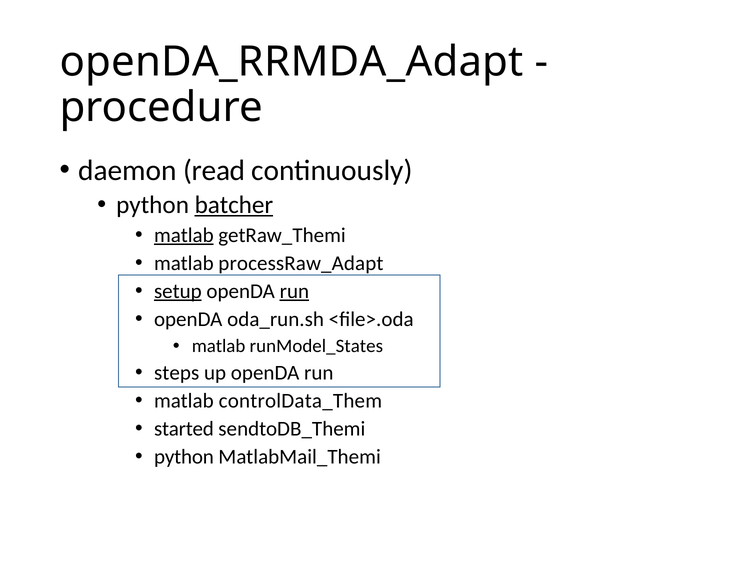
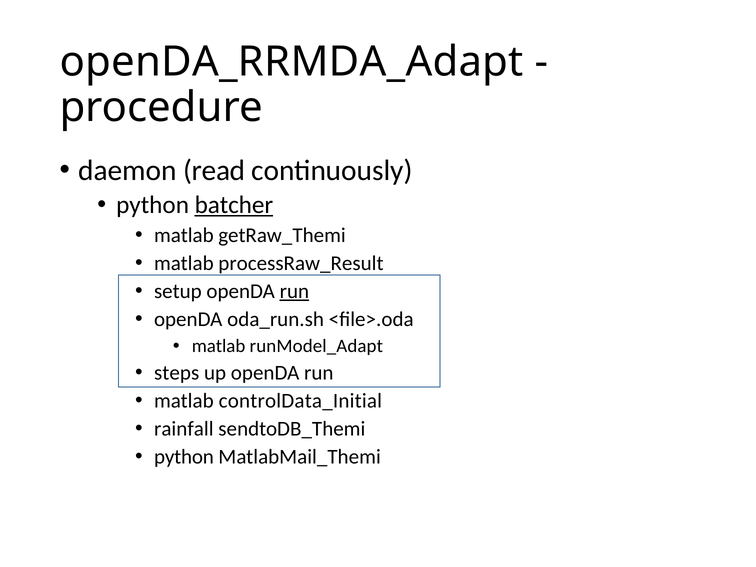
matlab at (184, 235) underline: present -> none
processRaw_Adapt: processRaw_Adapt -> processRaw_Result
setup underline: present -> none
runModel_States: runModel_States -> runModel_Adapt
controlData_Them: controlData_Them -> controlData_Initial
started: started -> rainfall
